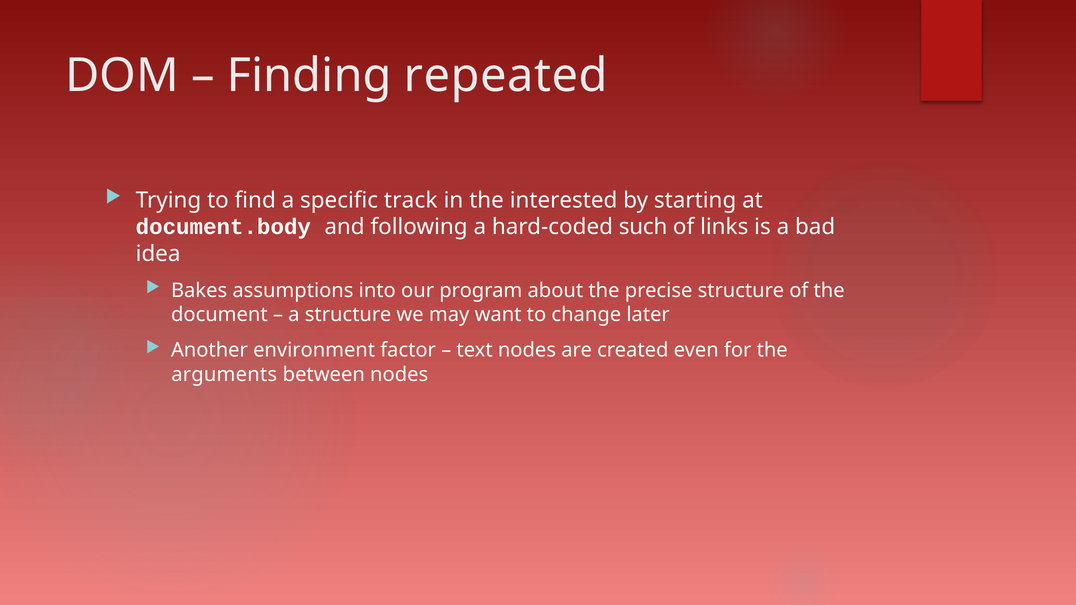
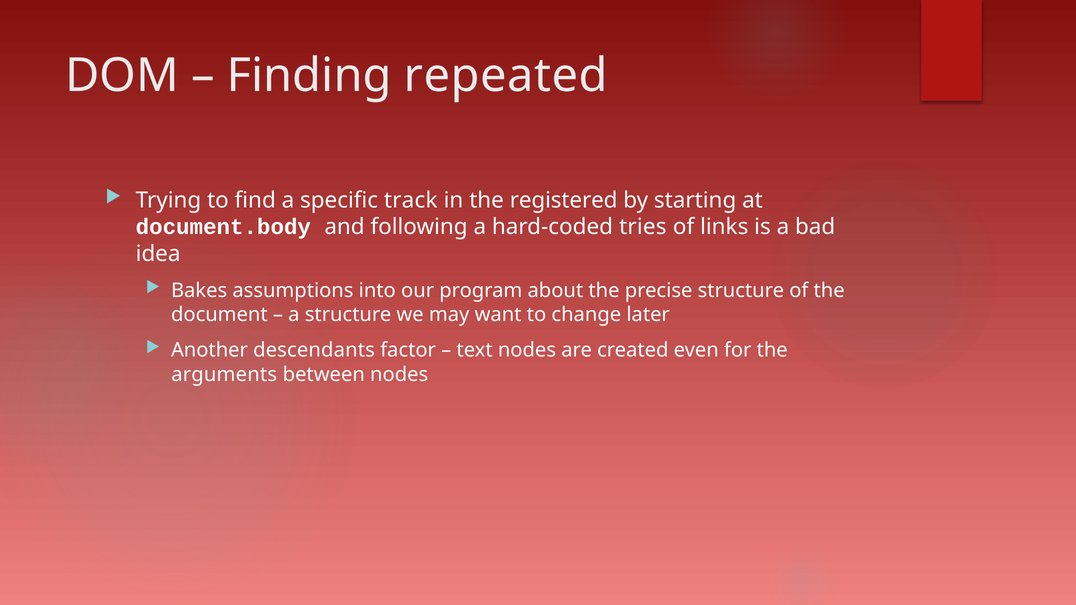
interested: interested -> registered
such: such -> tries
environment: environment -> descendants
